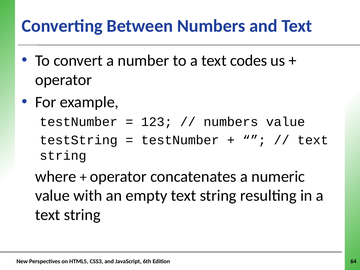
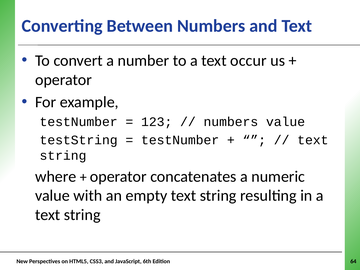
codes: codes -> occur
